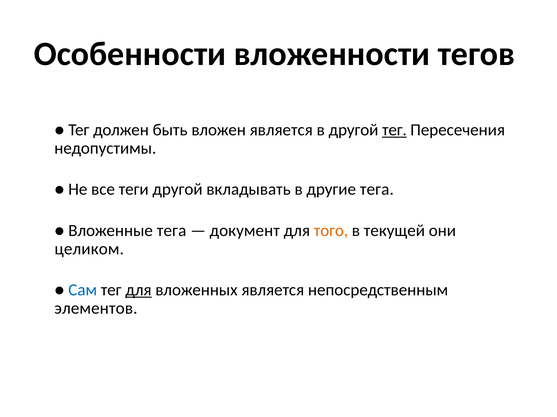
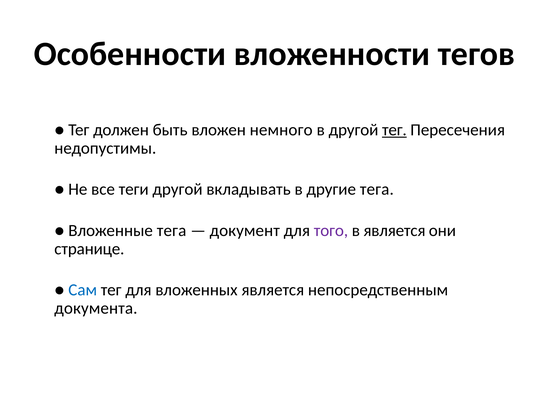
вложен является: является -> немного
того colour: orange -> purple
в текущей: текущей -> является
целиком: целиком -> странице
для at (138, 290) underline: present -> none
элементов: элементов -> документа
